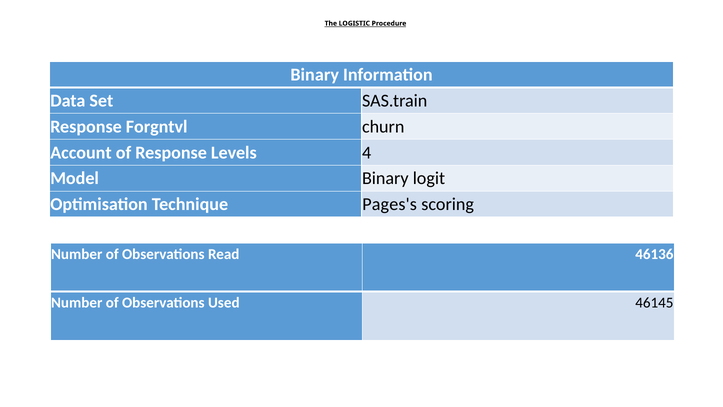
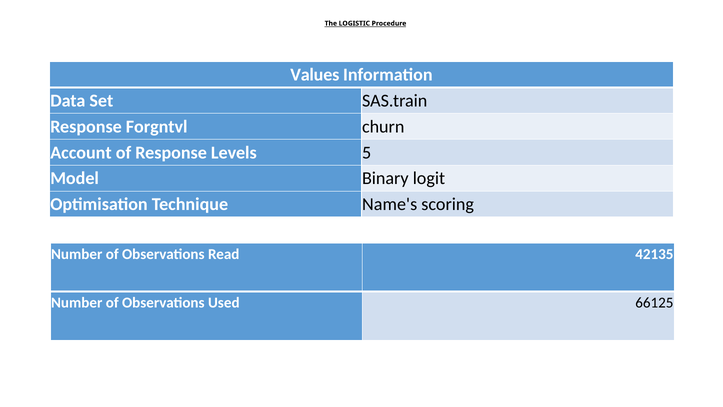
Binary at (315, 75): Binary -> Values
4: 4 -> 5
Pages's: Pages's -> Name's
46136: 46136 -> 42135
46145: 46145 -> 66125
